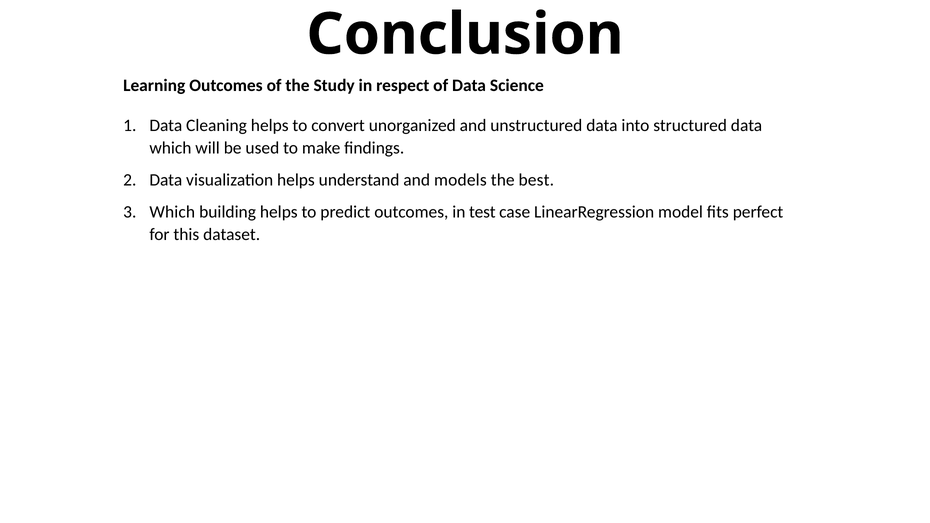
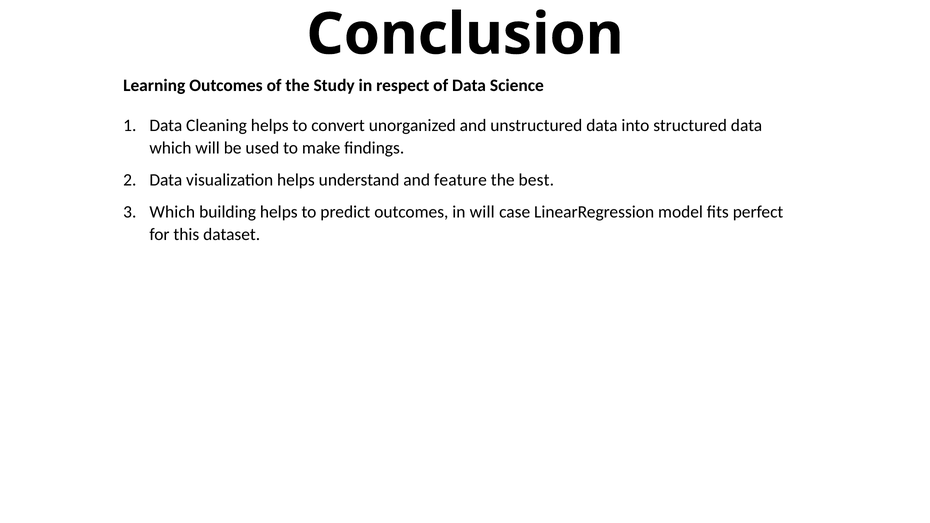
models: models -> feature
in test: test -> will
